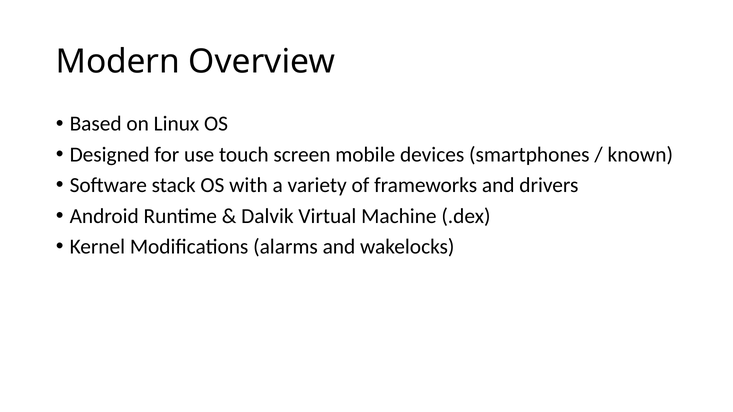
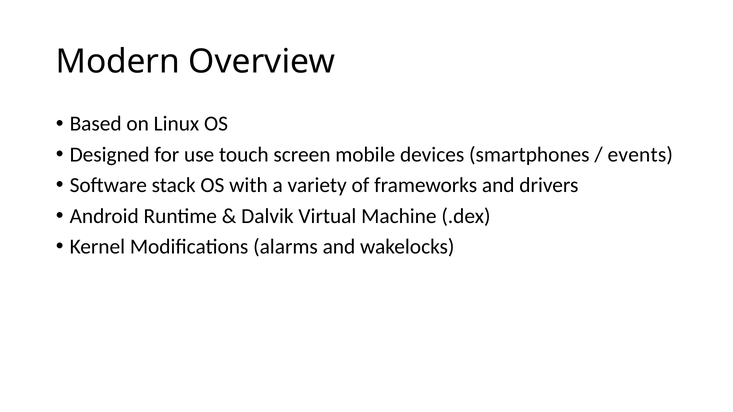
known: known -> events
